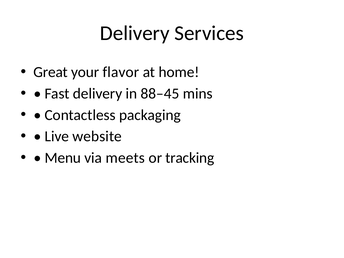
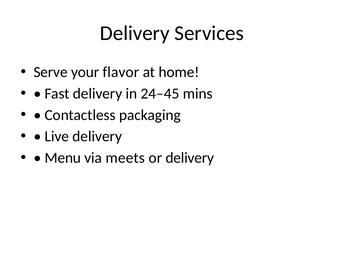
Great: Great -> Serve
88–45: 88–45 -> 24–45
Live website: website -> delivery
or tracking: tracking -> delivery
